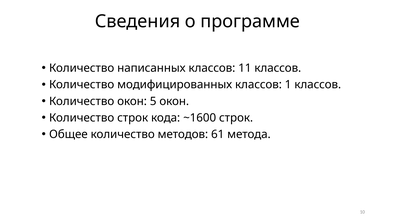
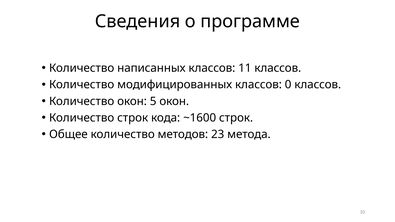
1: 1 -> 0
61: 61 -> 23
